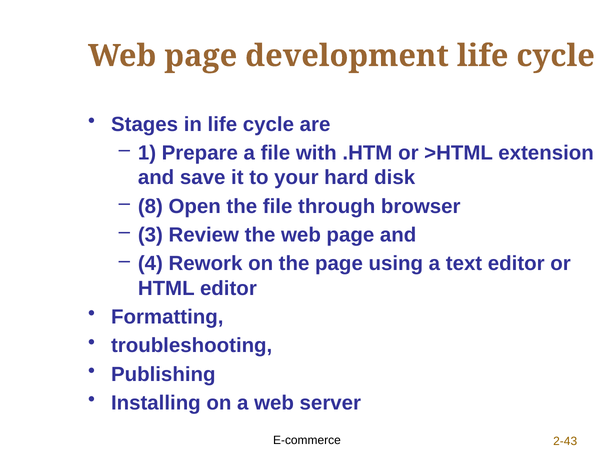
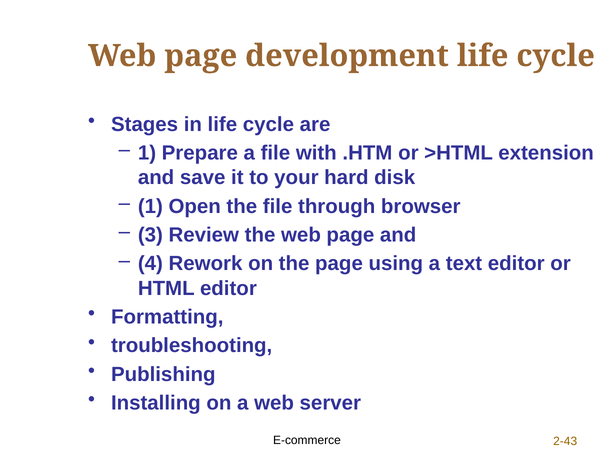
8 at (150, 206): 8 -> 1
